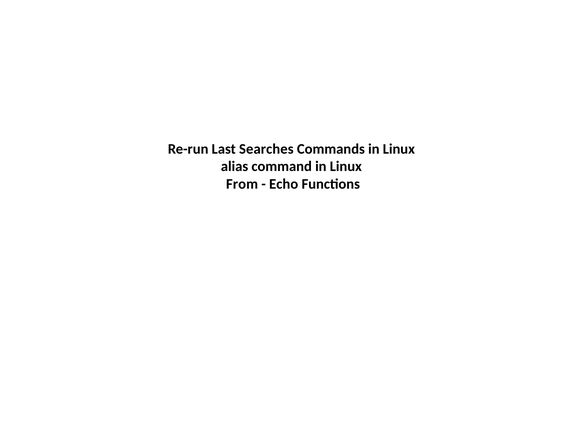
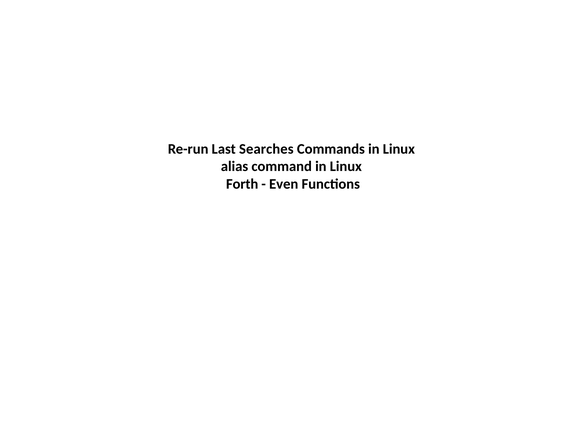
From: From -> Forth
Echo: Echo -> Even
